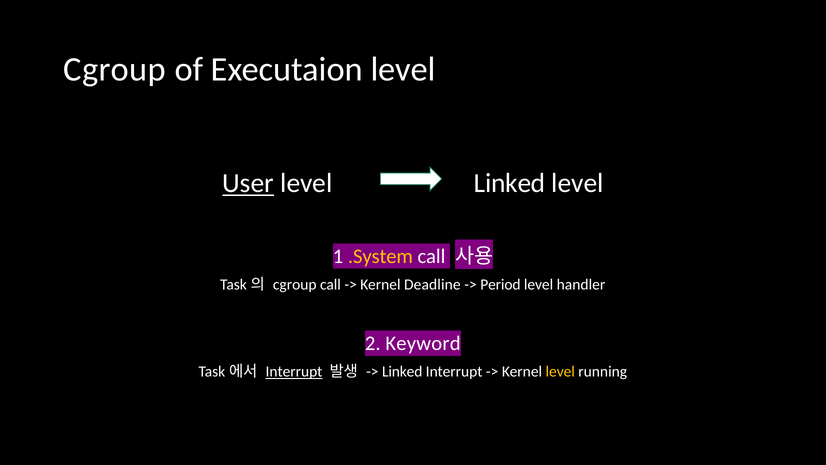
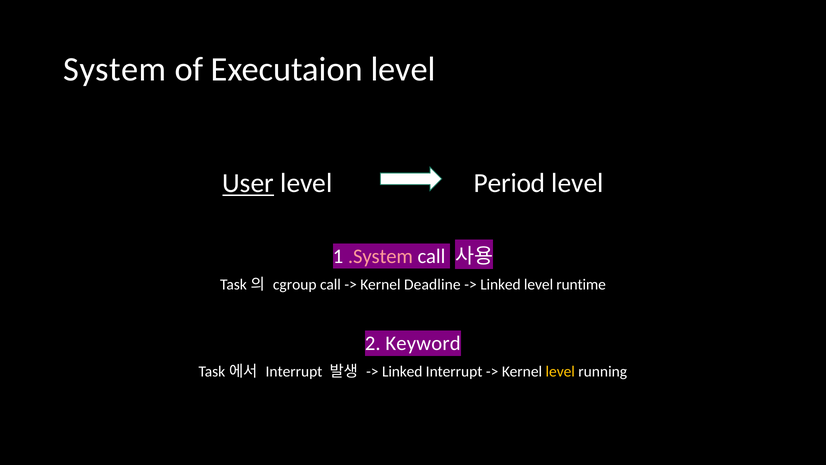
Cgroup at (115, 69): Cgroup -> System
level Linked: Linked -> Period
.System colour: yellow -> pink
Period at (500, 284): Period -> Linked
handler: handler -> runtime
Interrupt at (294, 371) underline: present -> none
